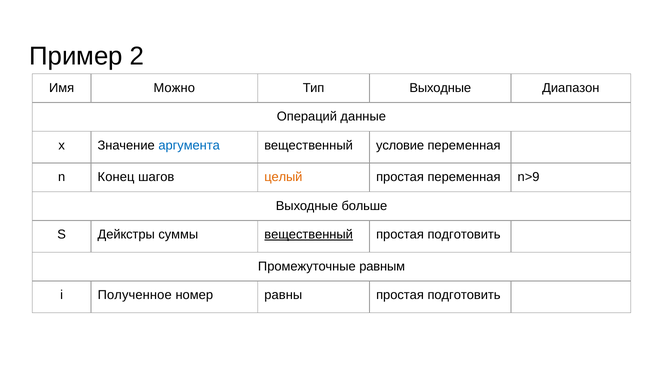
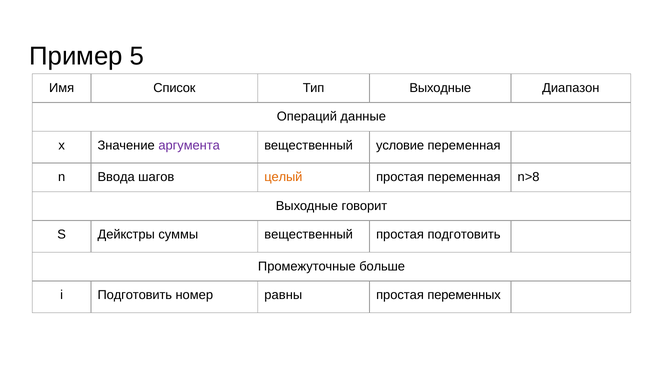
2: 2 -> 5
Можно: Можно -> Список
аргумента colour: blue -> purple
Конец: Конец -> Ввода
n>9: n>9 -> n>8
больше: больше -> говорит
вещественный at (309, 235) underline: present -> none
равным: равным -> больше
i Полученное: Полученное -> Подготовить
подготовить at (464, 295): подготовить -> переменных
